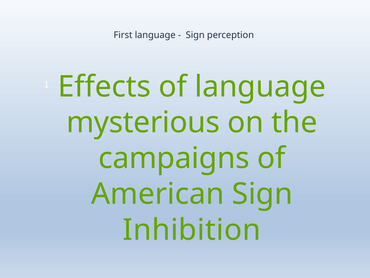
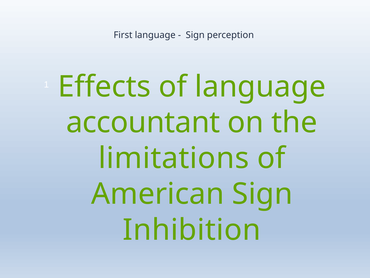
mysterious: mysterious -> accountant
campaigns: campaigns -> limitations
